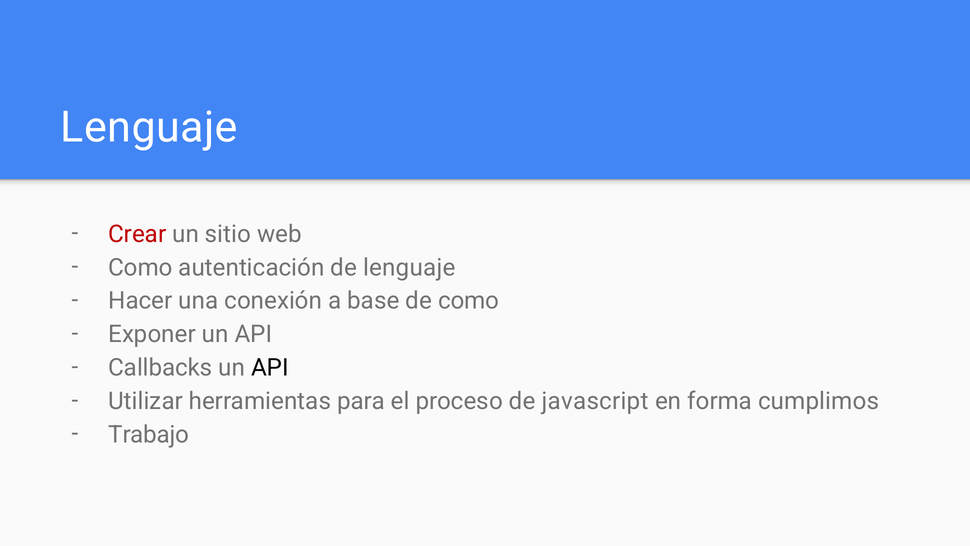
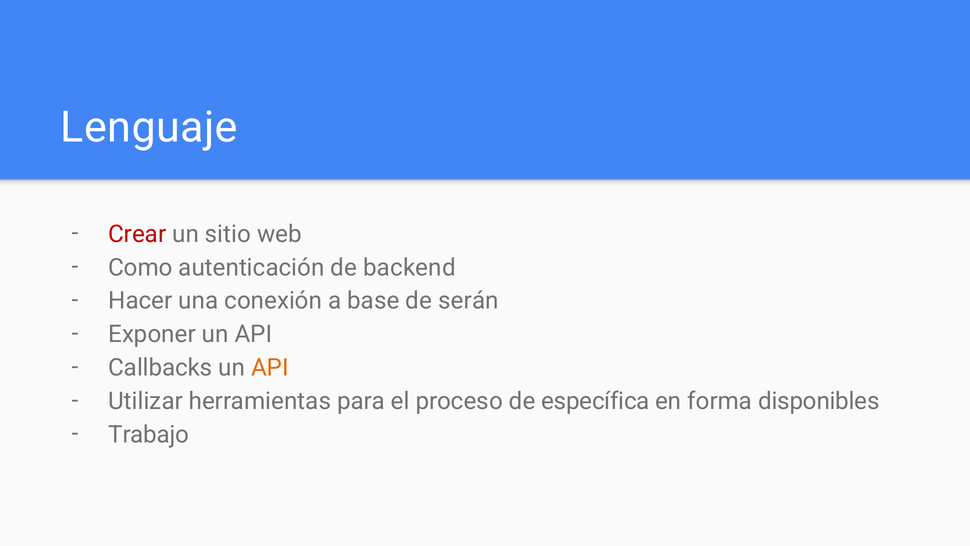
de lenguaje: lenguaje -> backend
de como: como -> serán
API at (270, 368) colour: black -> orange
javascript: javascript -> específica
cumplimos: cumplimos -> disponibles
